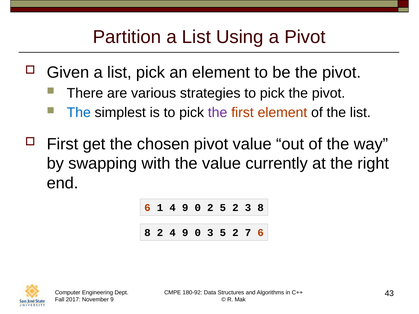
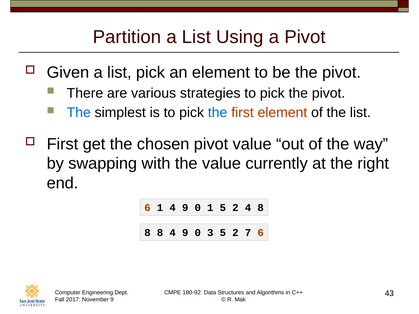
the at (218, 113) colour: purple -> blue
0 2: 2 -> 1
2 3: 3 -> 4
2 at (160, 233): 2 -> 8
